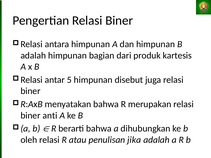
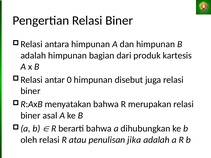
5: 5 -> 0
anti: anti -> asal
